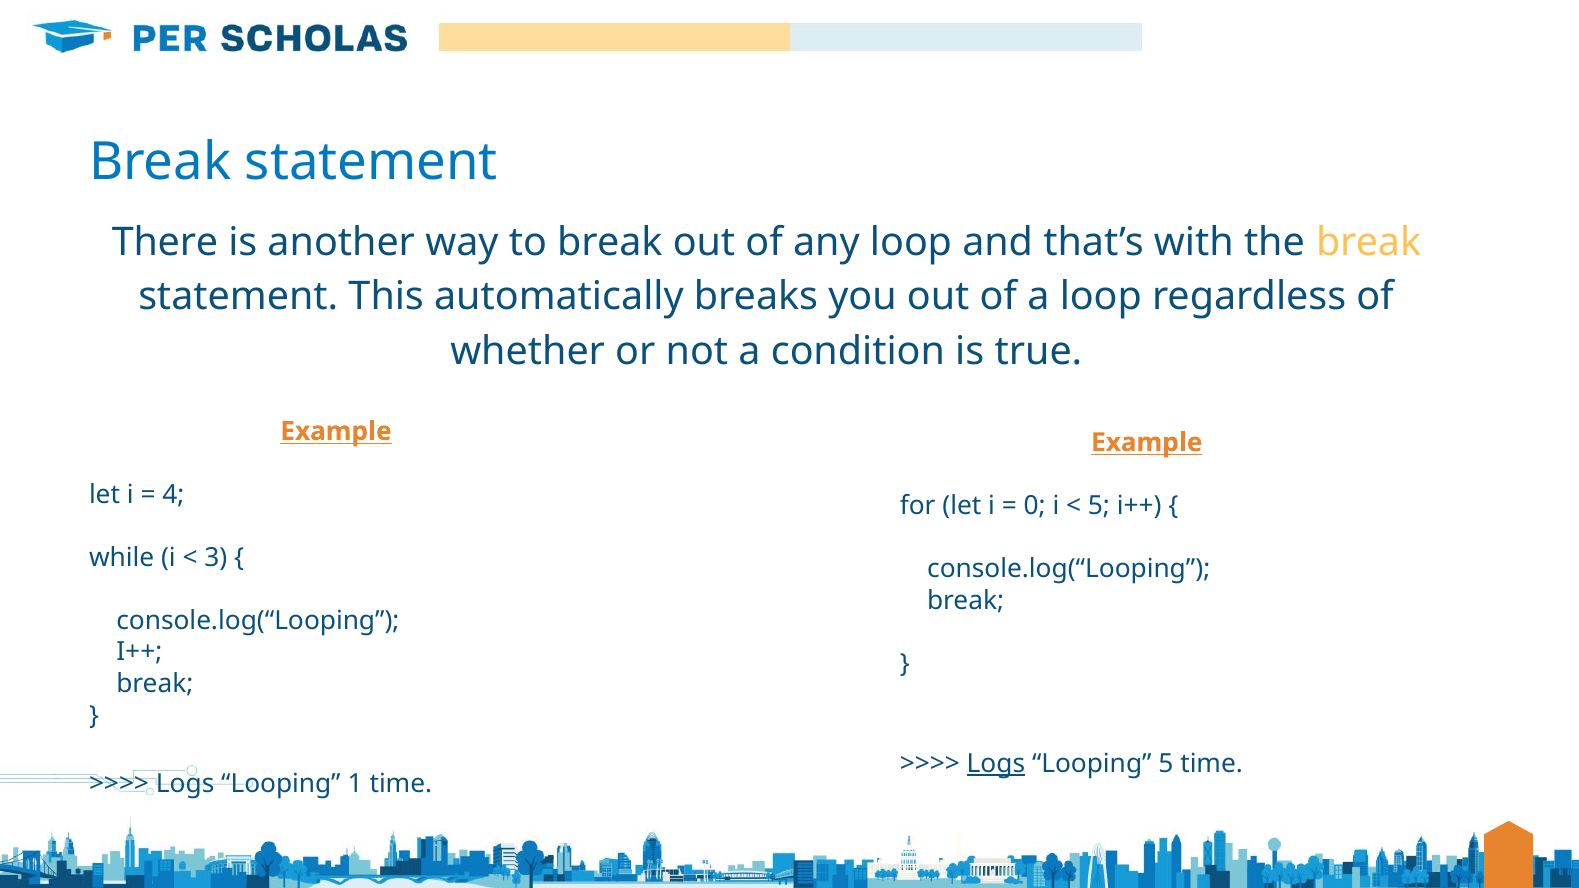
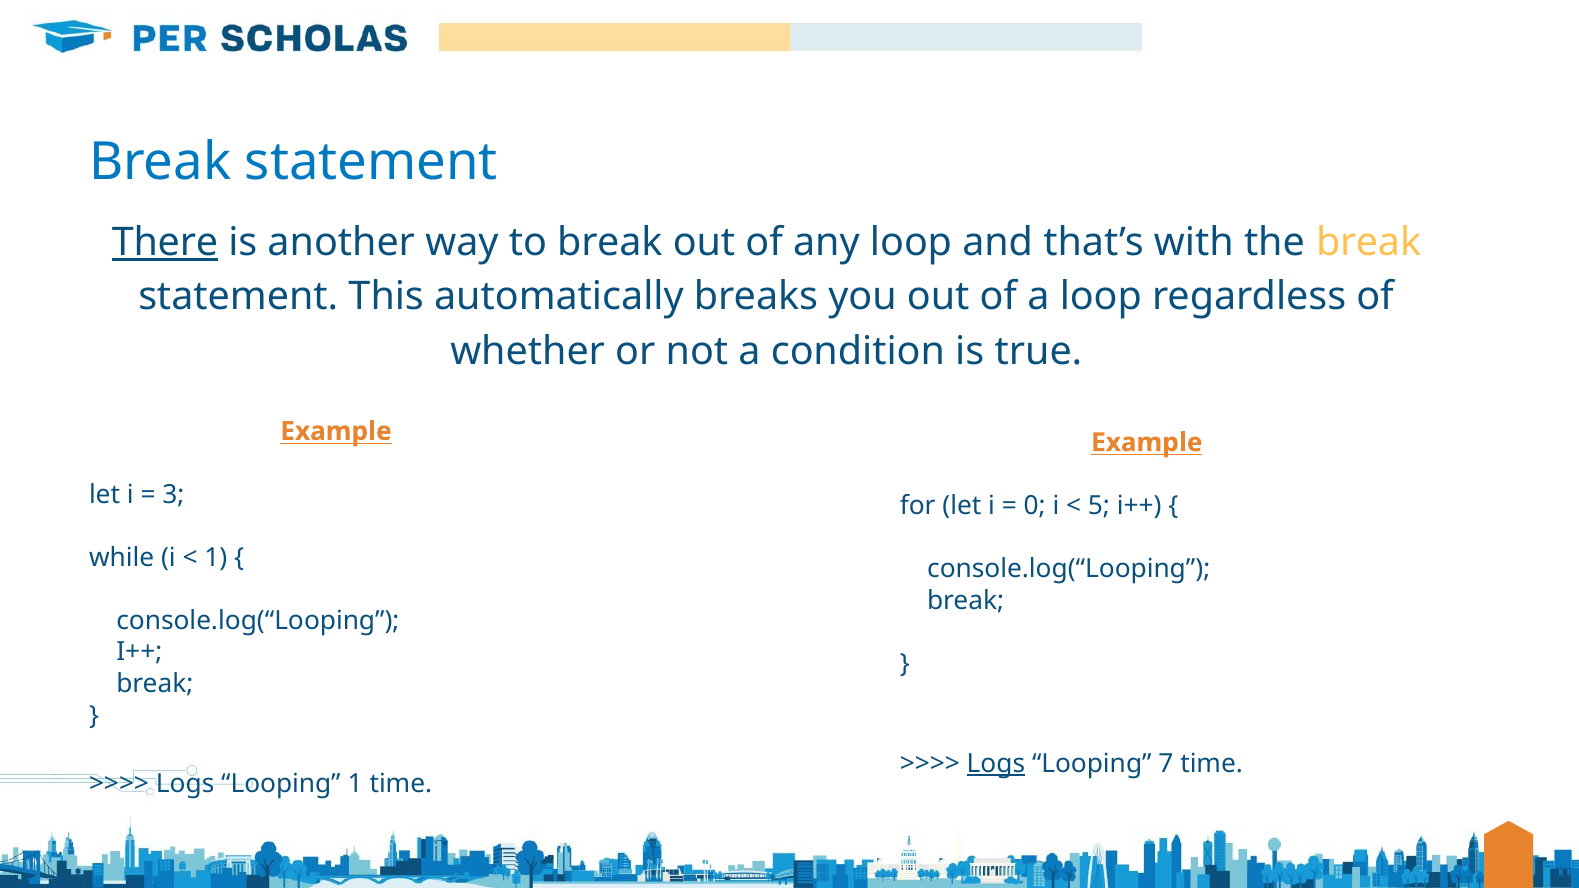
There underline: none -> present
4: 4 -> 3
3 at (216, 558): 3 -> 1
Looping 5: 5 -> 7
